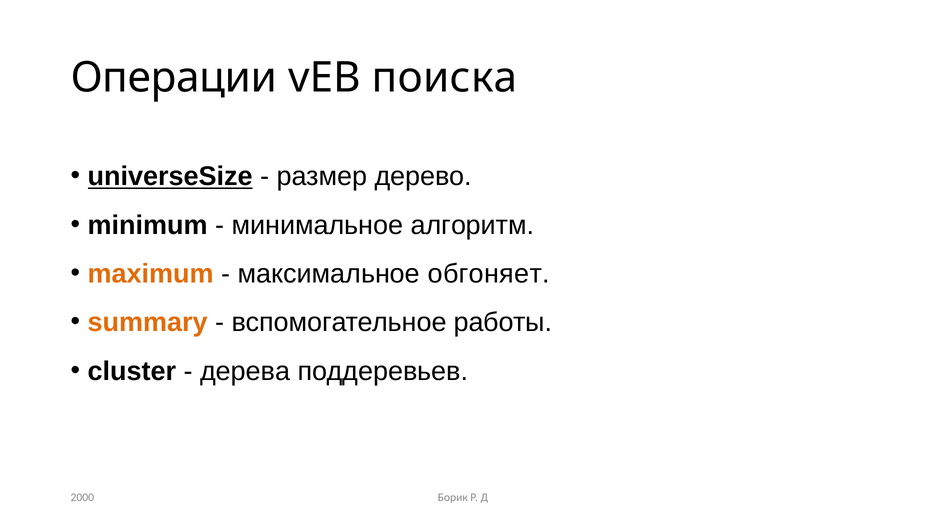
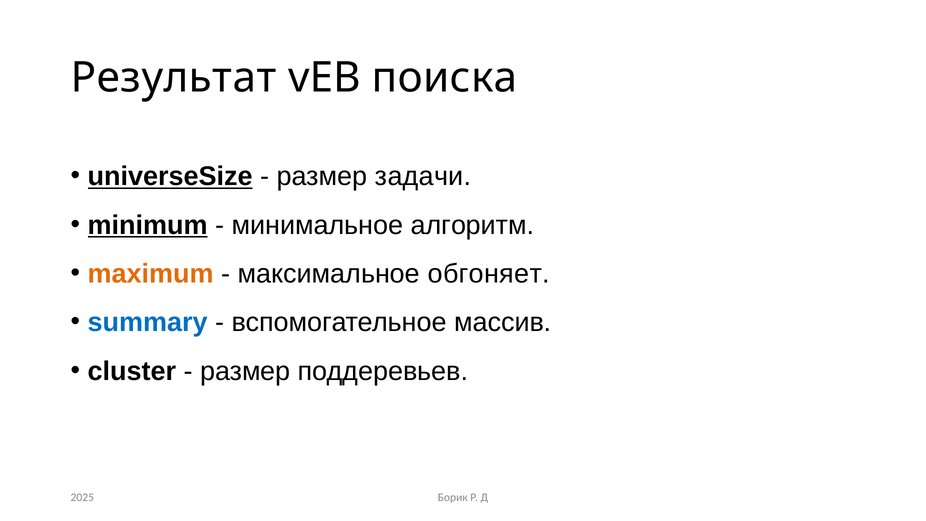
Операции: Операции -> Результат
дерево: дерево -> задачи
minimum underline: none -> present
summary colour: orange -> blue
работы: работы -> массив
дерева at (245, 371): дерева -> размер
2000: 2000 -> 2025
